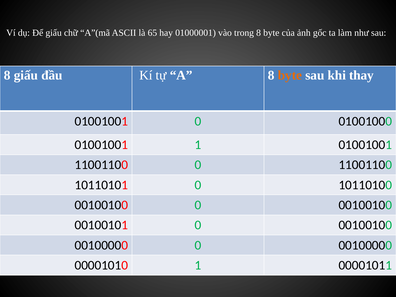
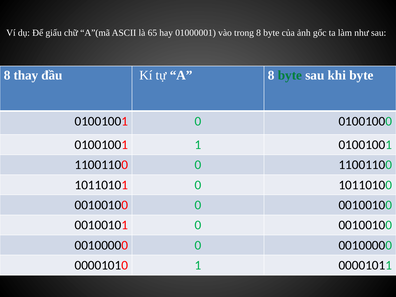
giấu: giấu -> thay
byte at (290, 75) colour: orange -> green
khi thay: thay -> byte
